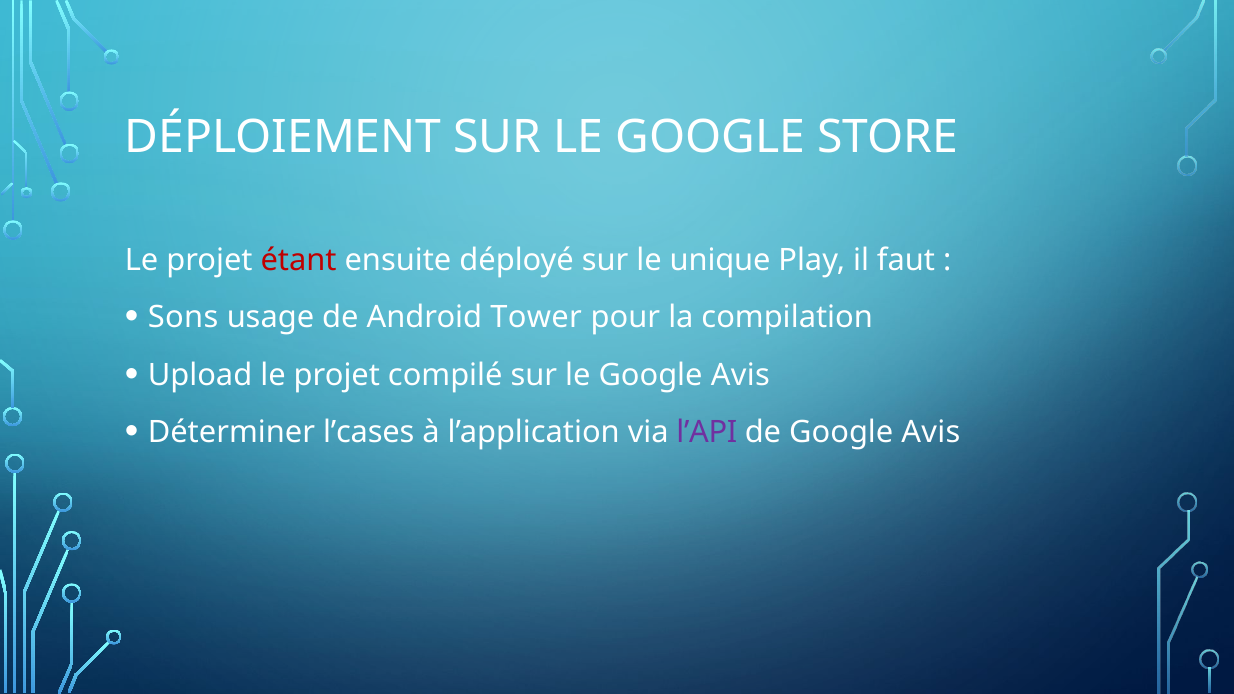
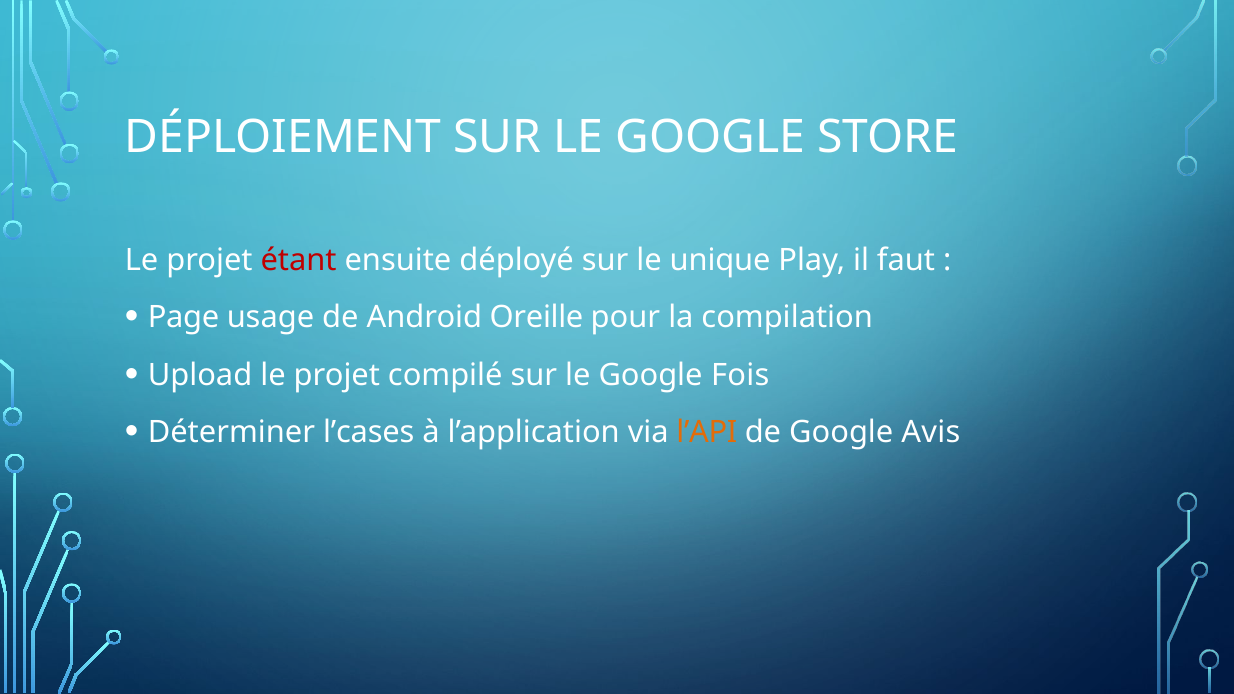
Sons: Sons -> Page
Tower: Tower -> Oreille
le Google Avis: Avis -> Fois
l’API colour: purple -> orange
